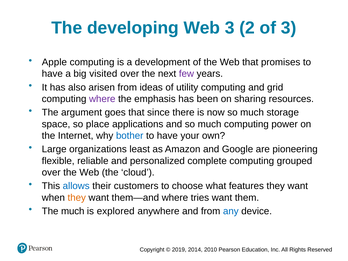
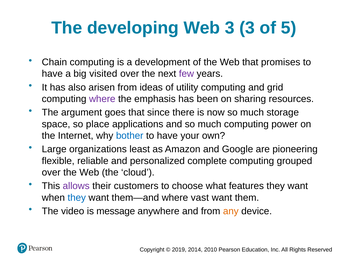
3 2: 2 -> 3
of 3: 3 -> 5
Apple: Apple -> Chain
allows colour: blue -> purple
they at (77, 198) colour: orange -> blue
tries: tries -> vast
The much: much -> video
explored: explored -> message
any colour: blue -> orange
